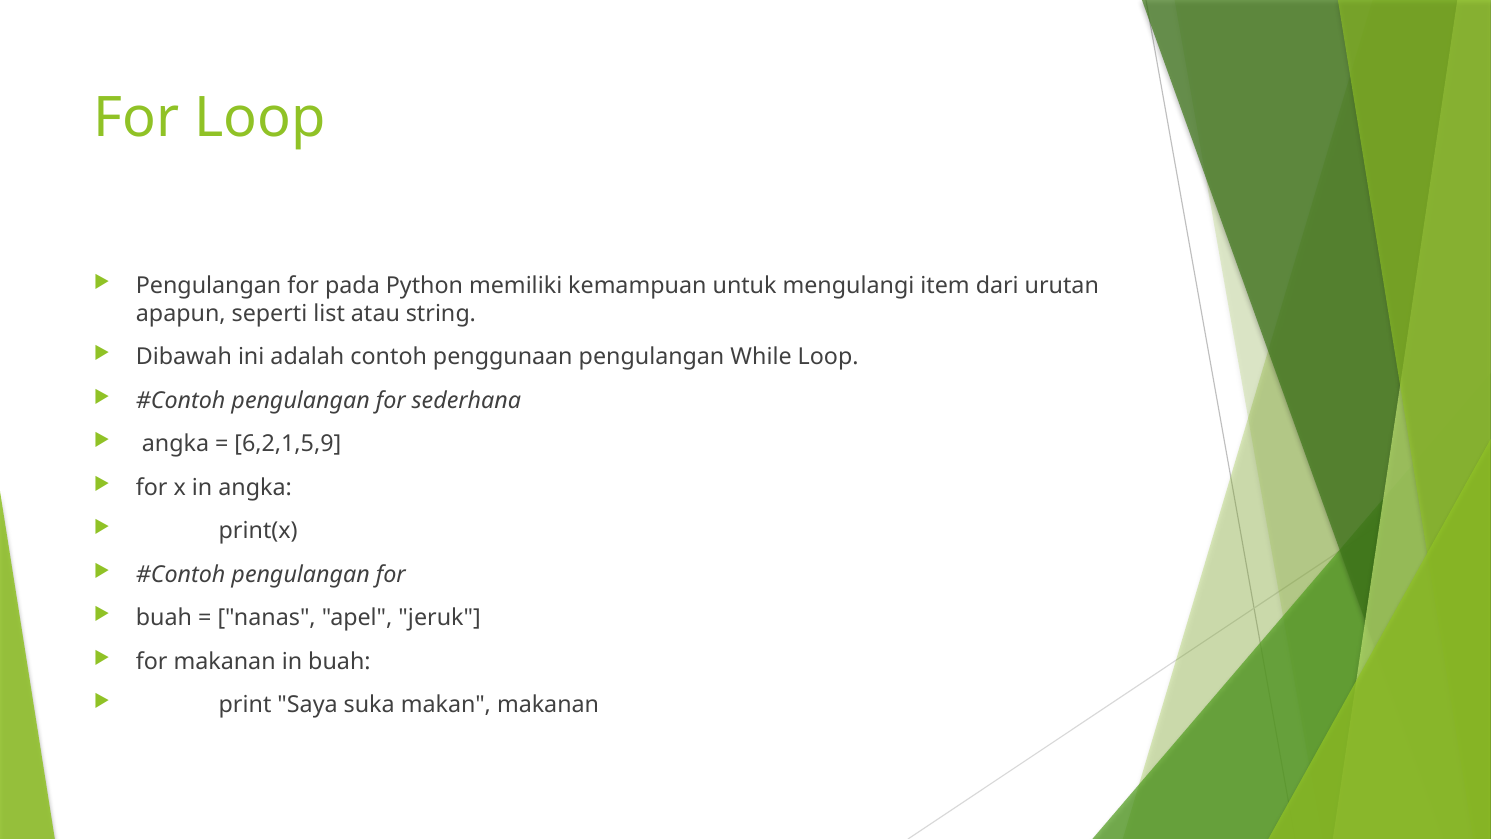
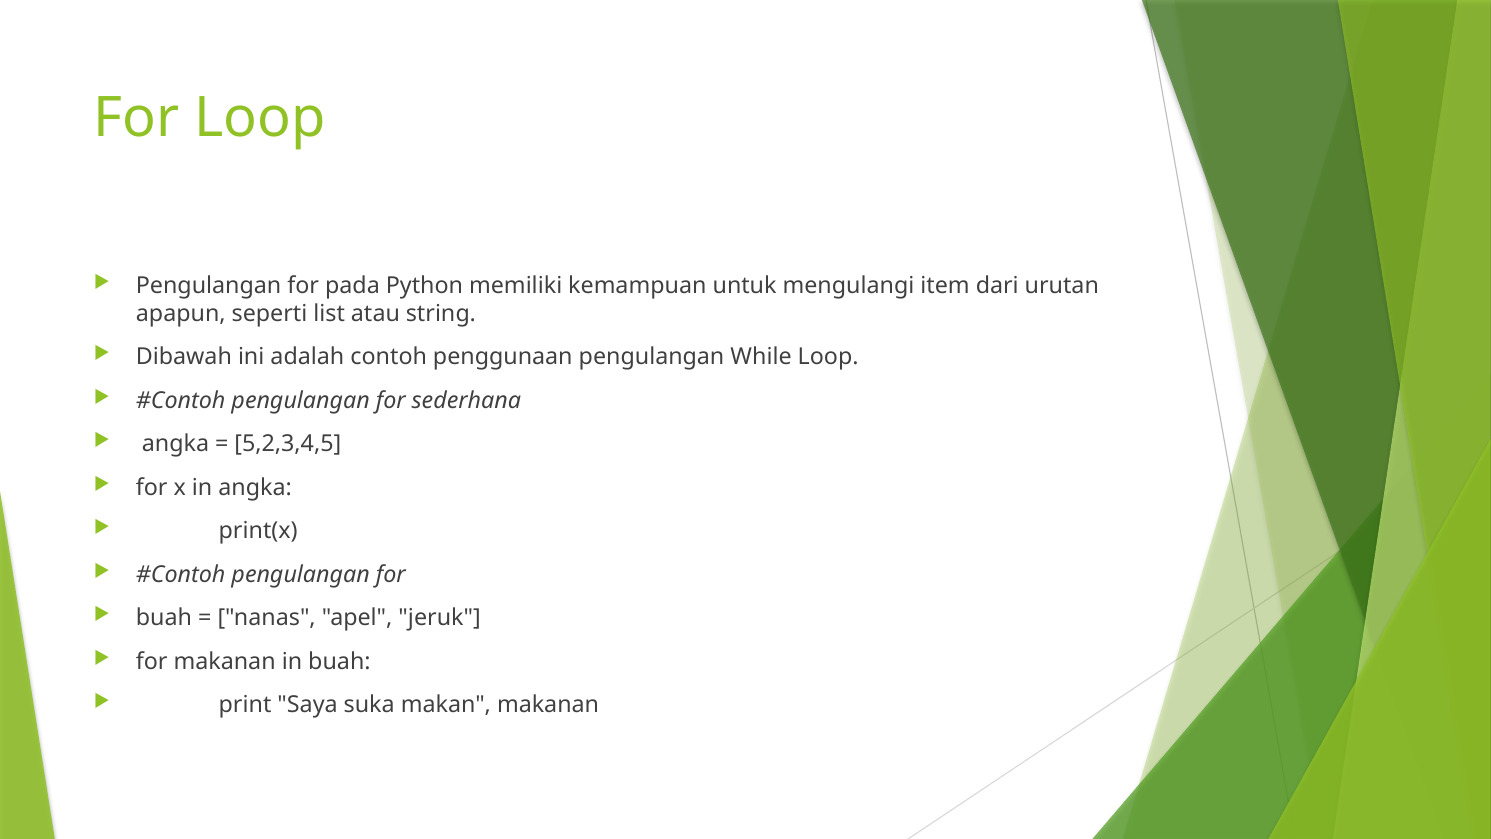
6,2,1,5,9: 6,2,1,5,9 -> 5,2,3,4,5
